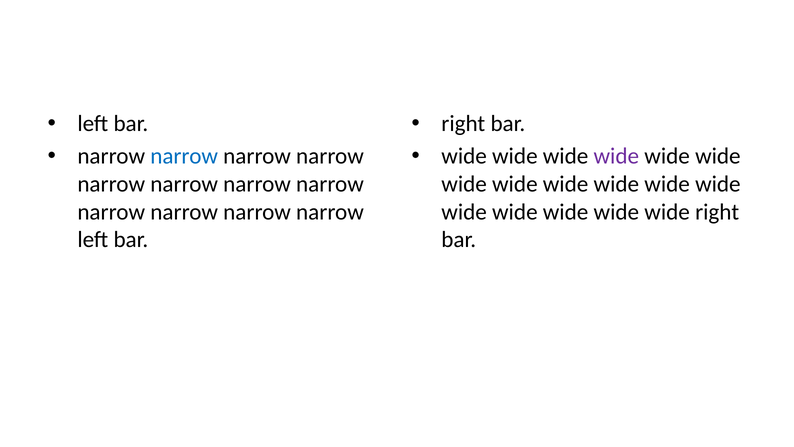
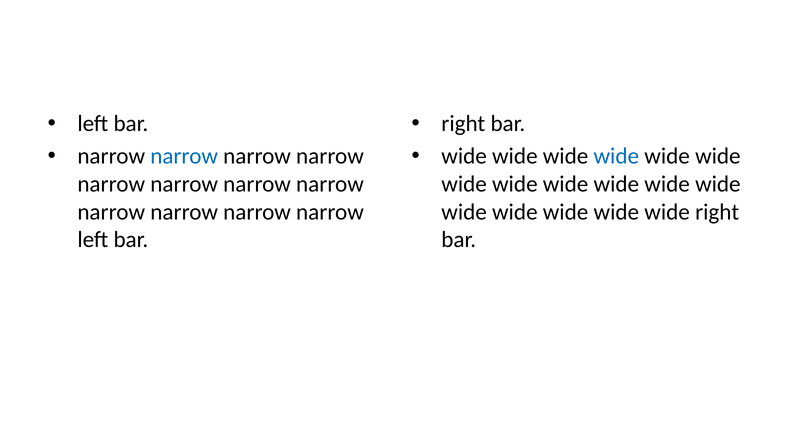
wide at (616, 156) colour: purple -> blue
